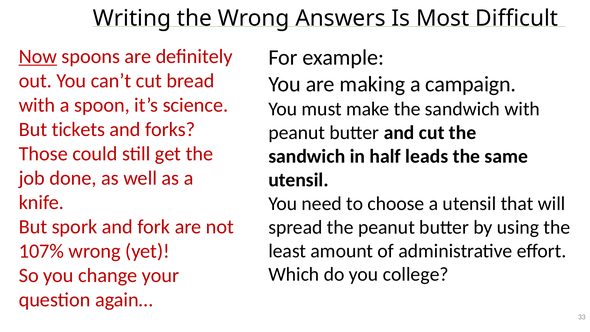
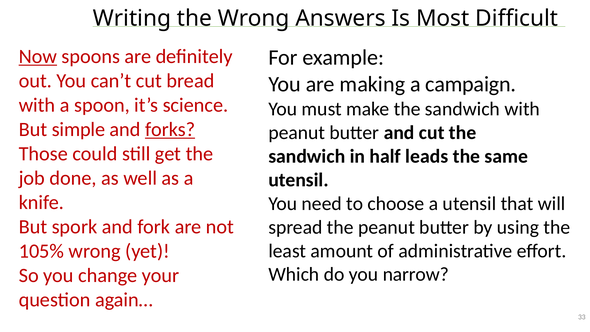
tickets: tickets -> simple
forks underline: none -> present
107%: 107% -> 105%
college: college -> narrow
